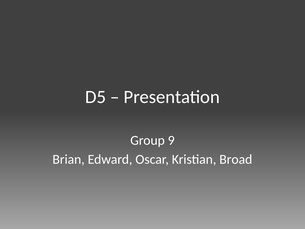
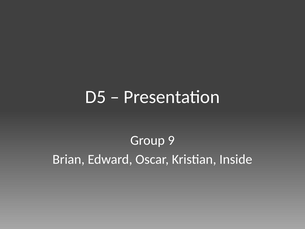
Broad: Broad -> Inside
